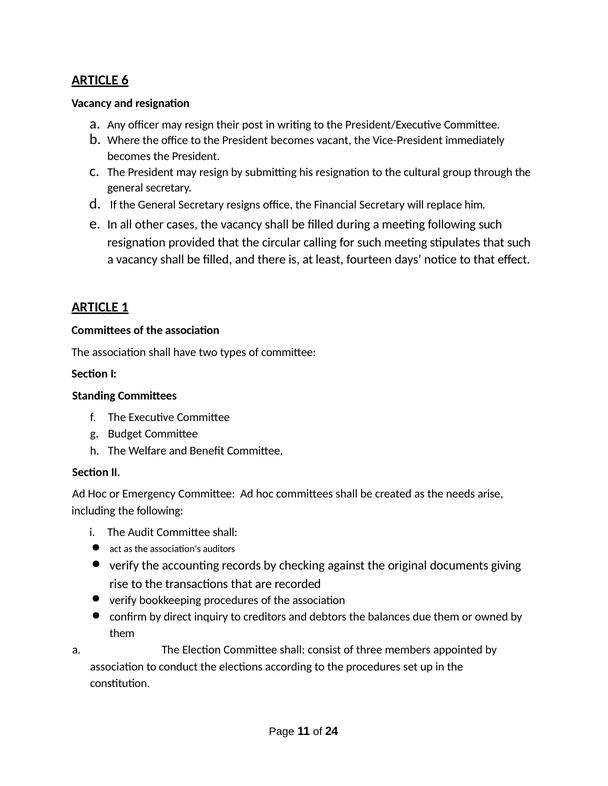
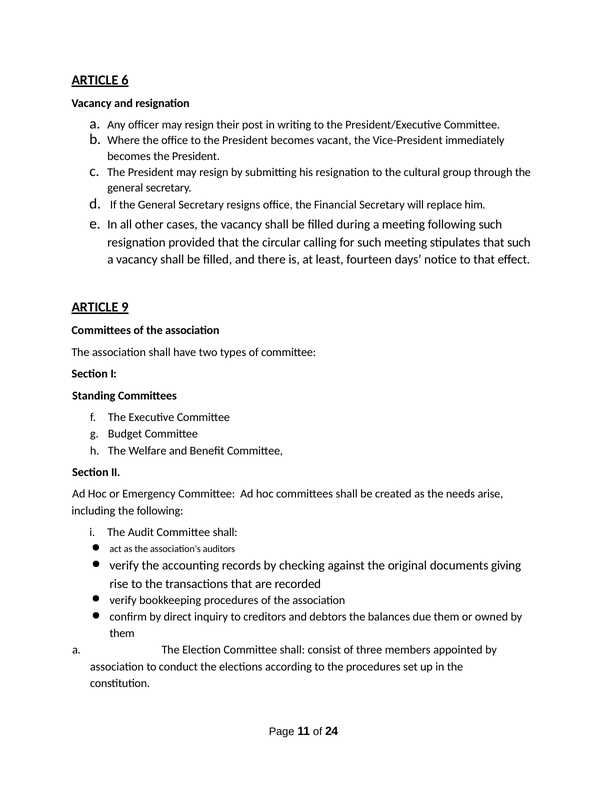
1: 1 -> 9
